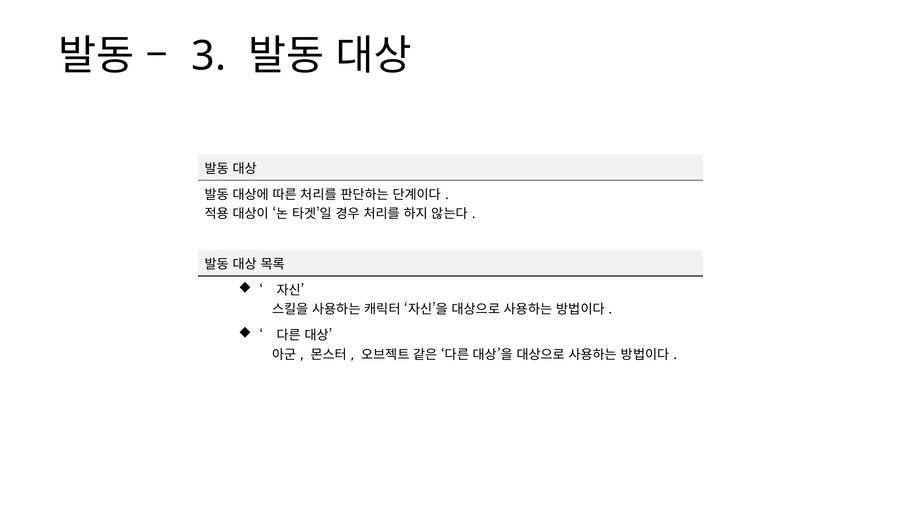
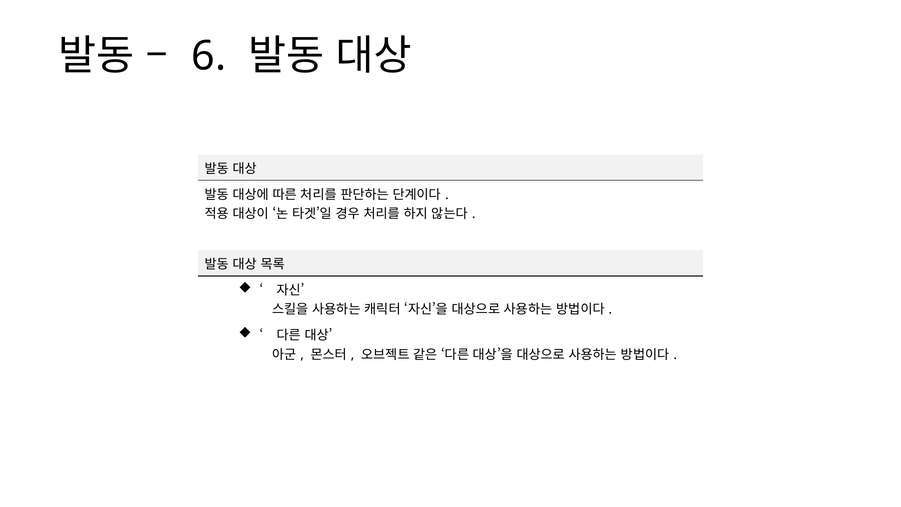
3: 3 -> 6
